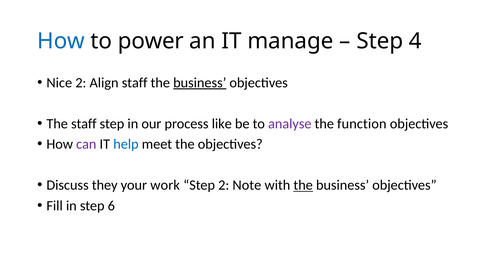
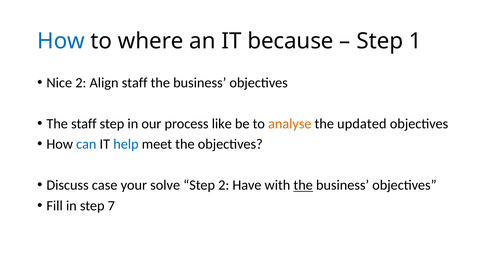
power: power -> where
manage: manage -> because
4: 4 -> 1
business at (200, 83) underline: present -> none
analyse colour: purple -> orange
function: function -> updated
can colour: purple -> blue
they: they -> case
work: work -> solve
Note: Note -> Have
6: 6 -> 7
